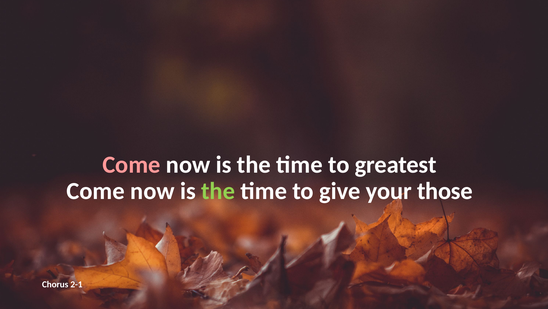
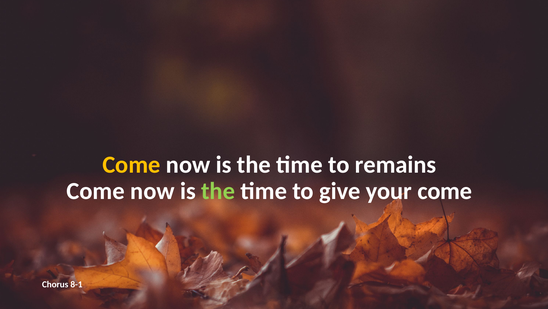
Come at (131, 164) colour: pink -> yellow
greatest: greatest -> remains
your those: those -> come
2-1: 2-1 -> 8-1
